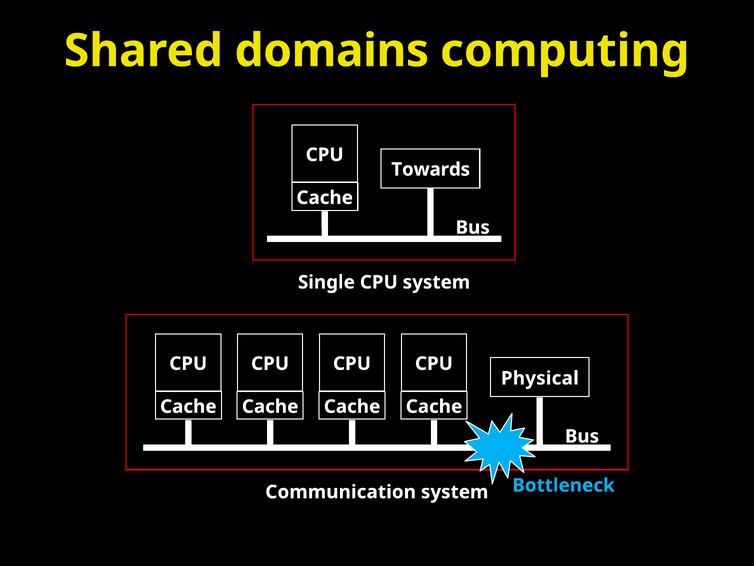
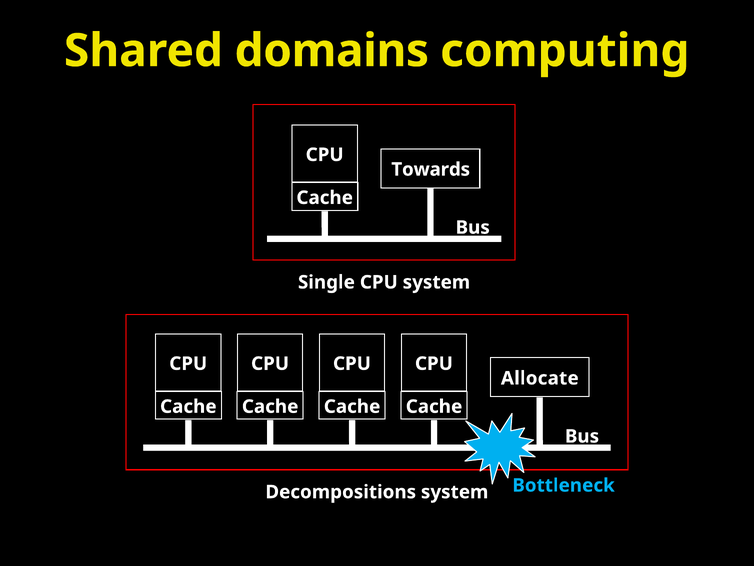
Physical: Physical -> Allocate
Communication: Communication -> Decompositions
